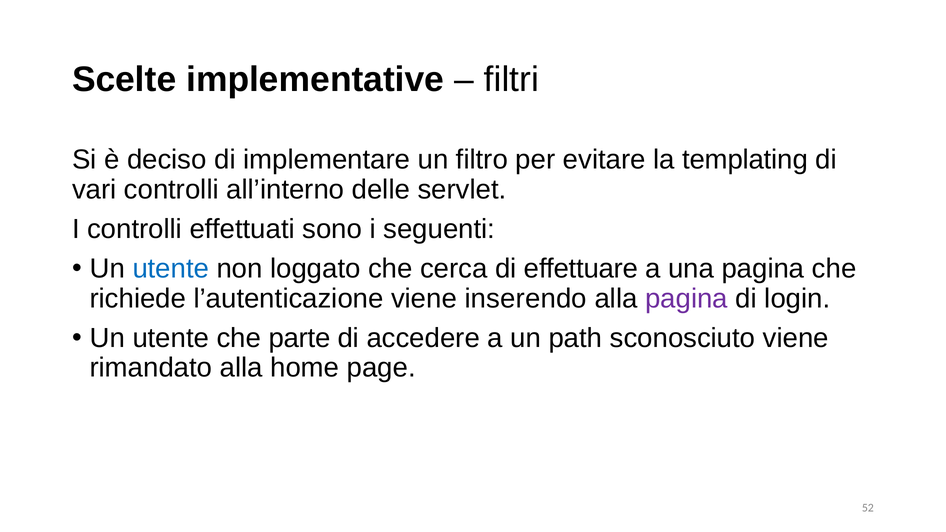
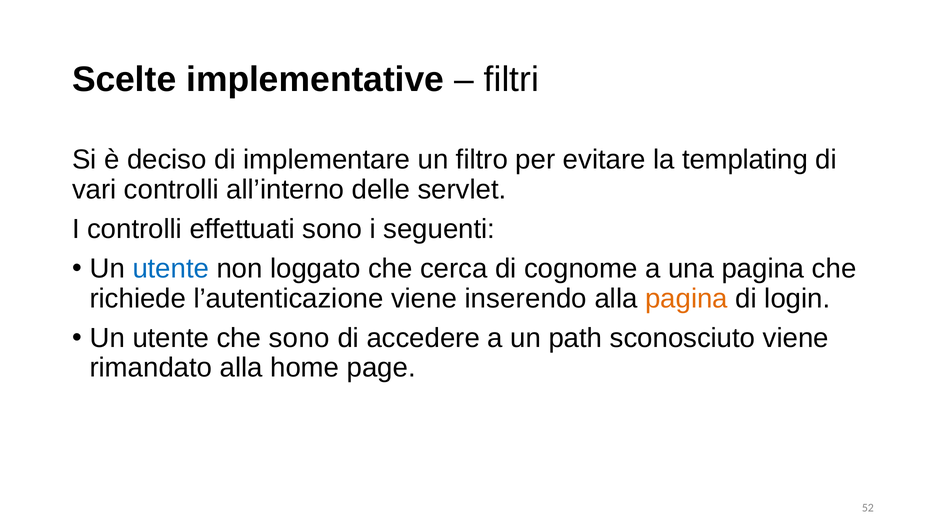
effettuare: effettuare -> cognome
pagina at (686, 299) colour: purple -> orange
che parte: parte -> sono
